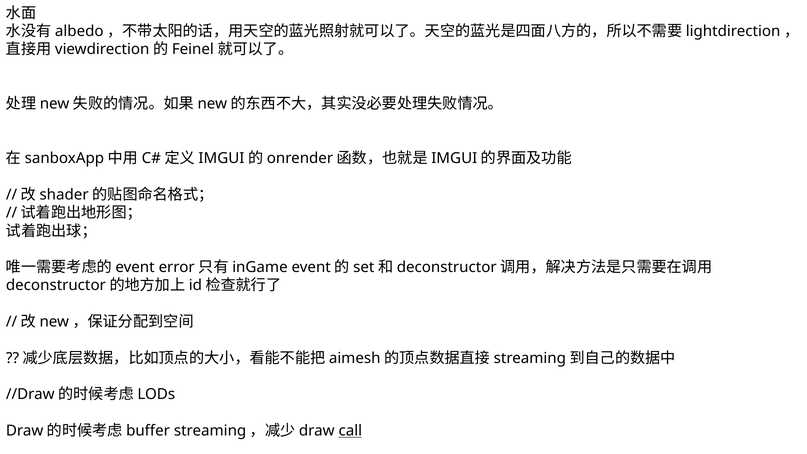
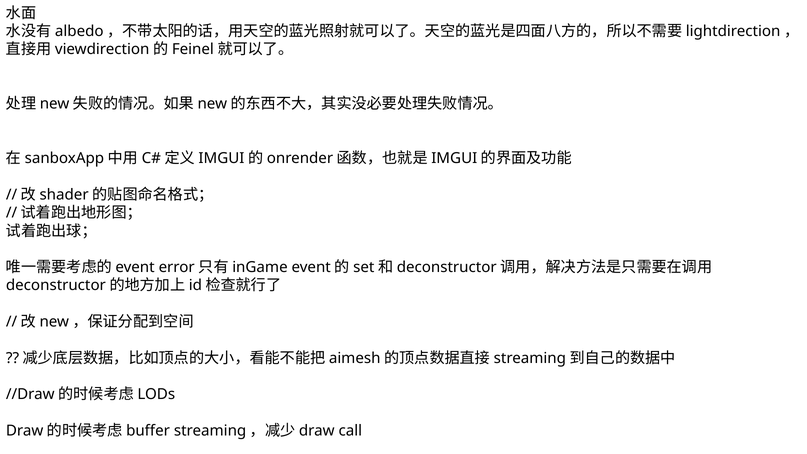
call underline: present -> none
